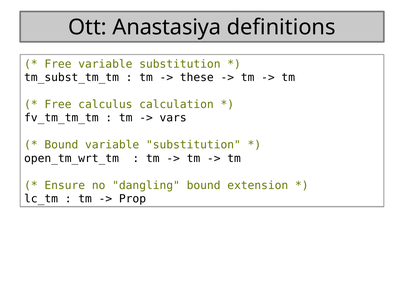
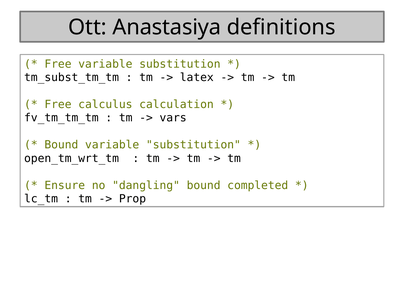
these: these -> latex
extension: extension -> completed
